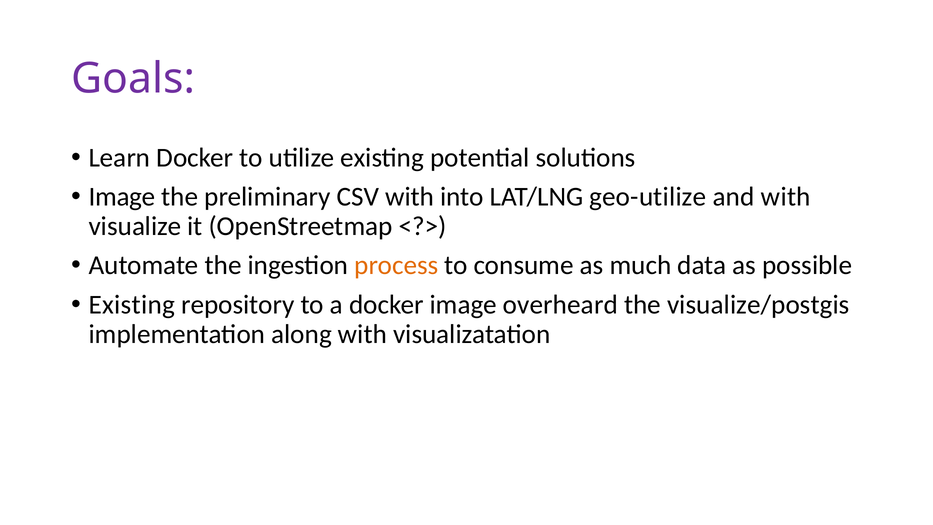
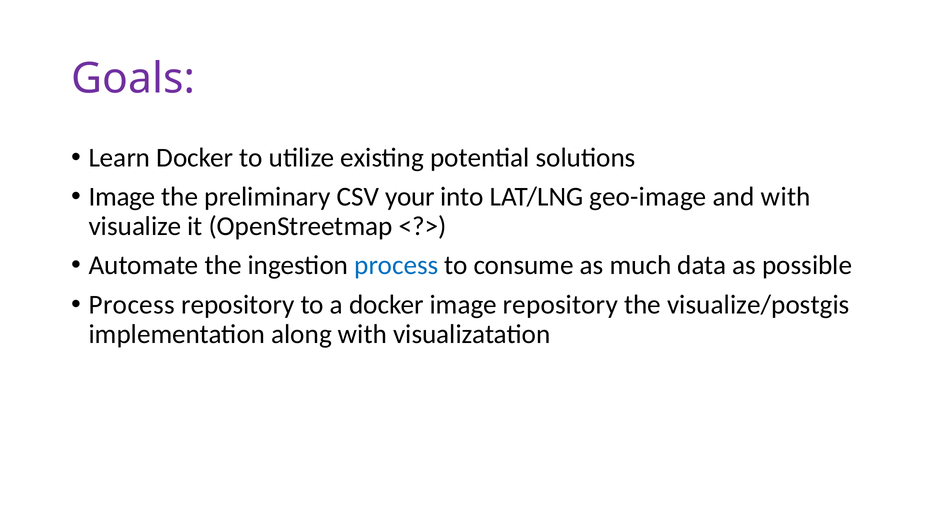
CSV with: with -> your
geo-utilize: geo-utilize -> geo-image
process at (396, 265) colour: orange -> blue
Existing at (132, 304): Existing -> Process
image overheard: overheard -> repository
